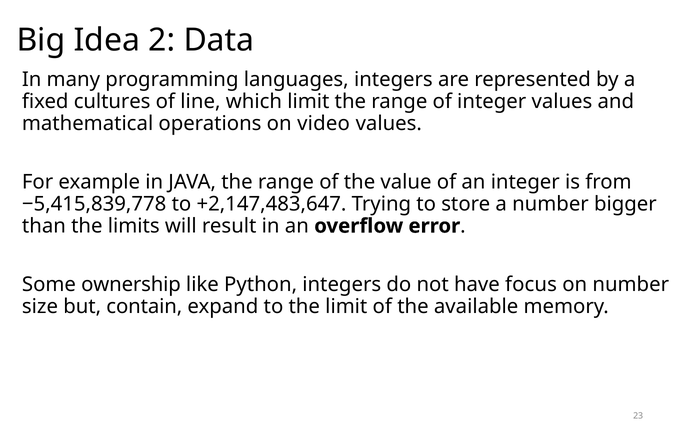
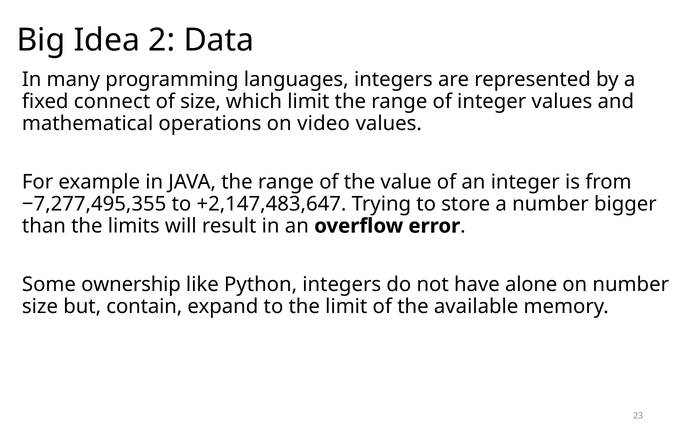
cultures: cultures -> connect
of line: line -> size
−5,415,839,778: −5,415,839,778 -> −7,277,495,355
focus: focus -> alone
